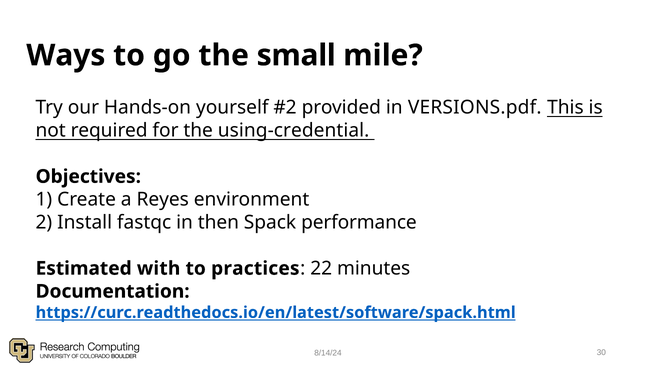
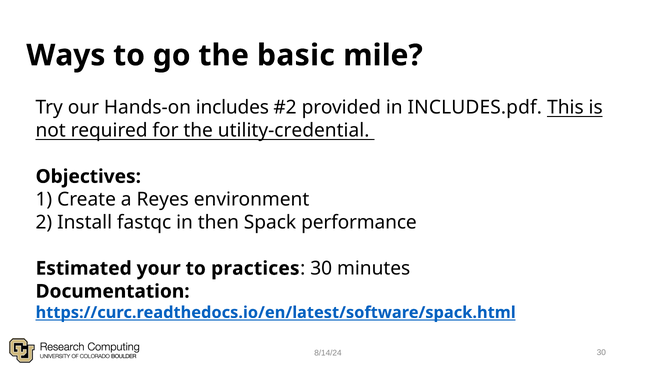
small: small -> basic
yourself: yourself -> includes
VERSIONS.pdf: VERSIONS.pdf -> INCLUDES.pdf
using-credential: using-credential -> utility-credential
with: with -> your
22 at (321, 268): 22 -> 30
